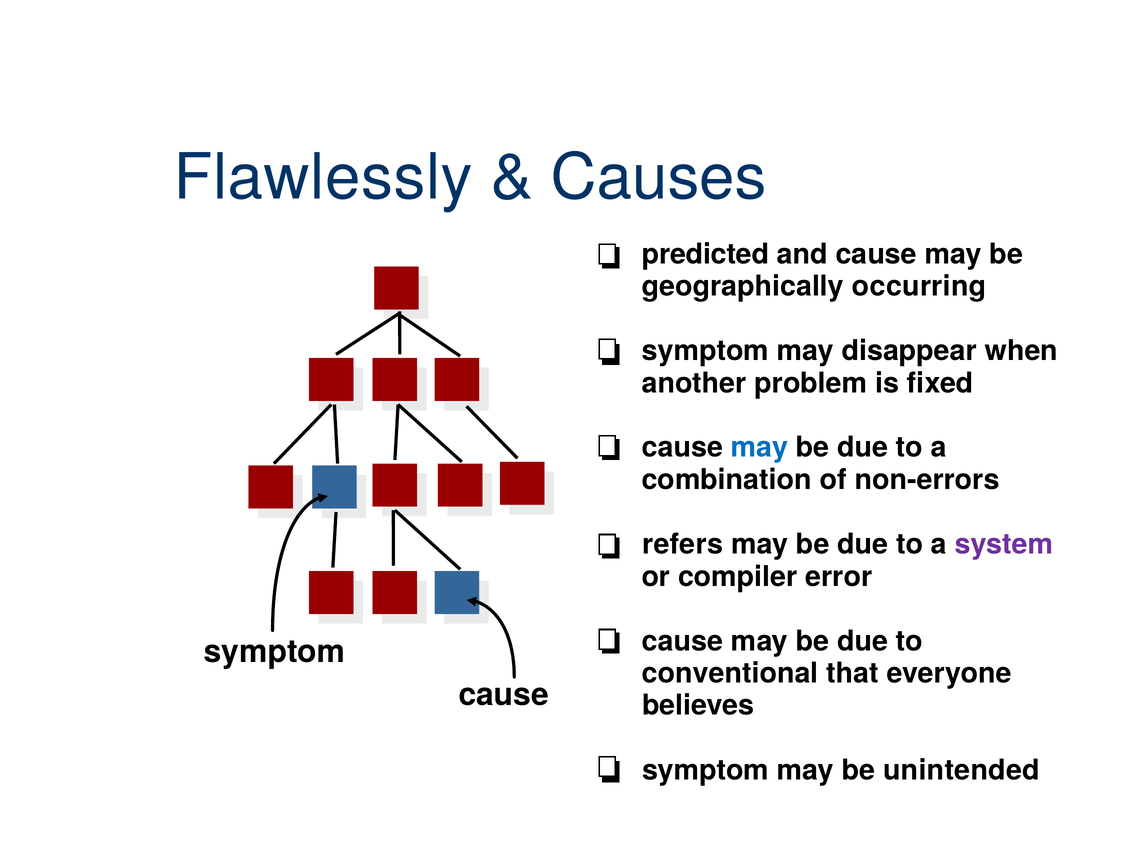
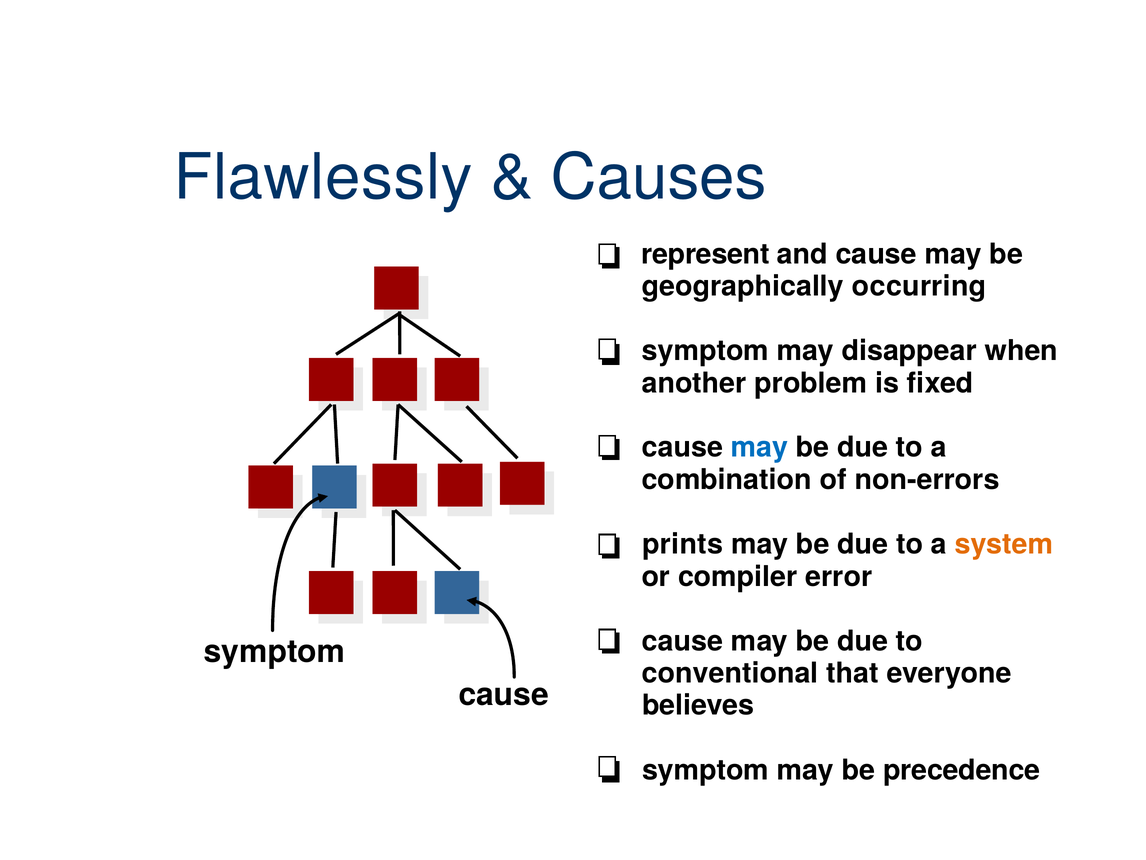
predicted: predicted -> represent
refers: refers -> prints
system colour: purple -> orange
unintended: unintended -> precedence
